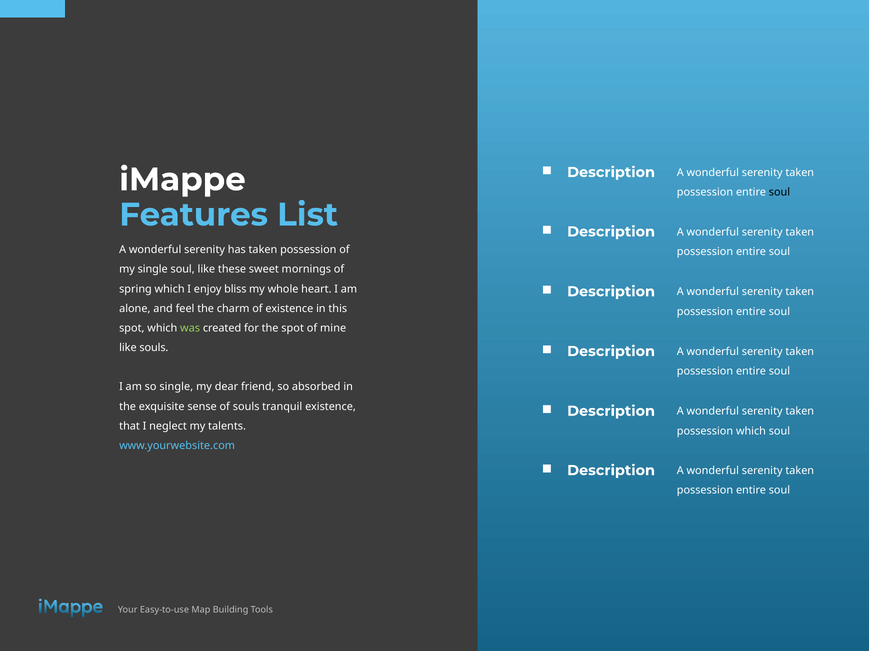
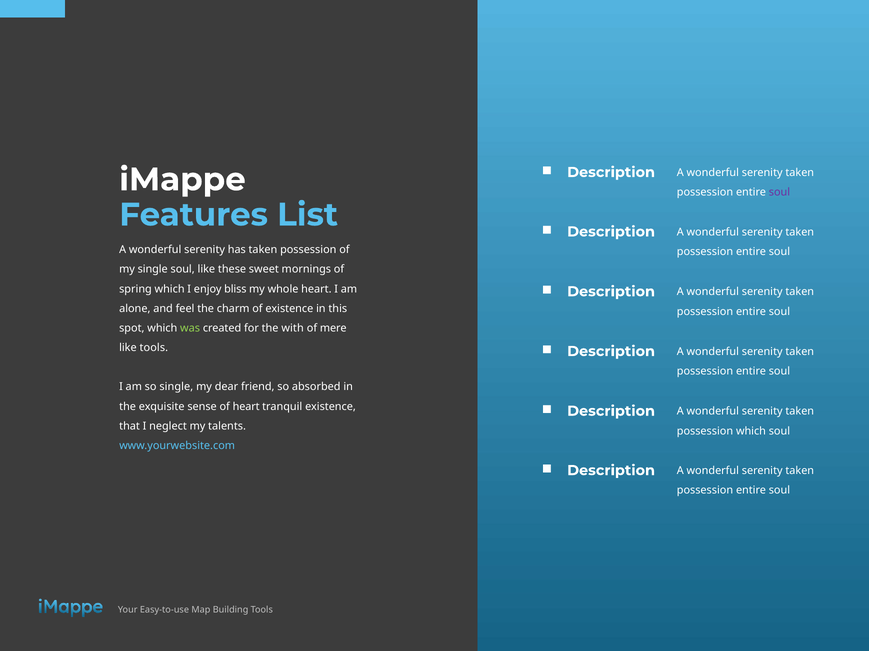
soul at (779, 192) colour: black -> purple
the spot: spot -> with
mine: mine -> mere
like souls: souls -> tools
of souls: souls -> heart
